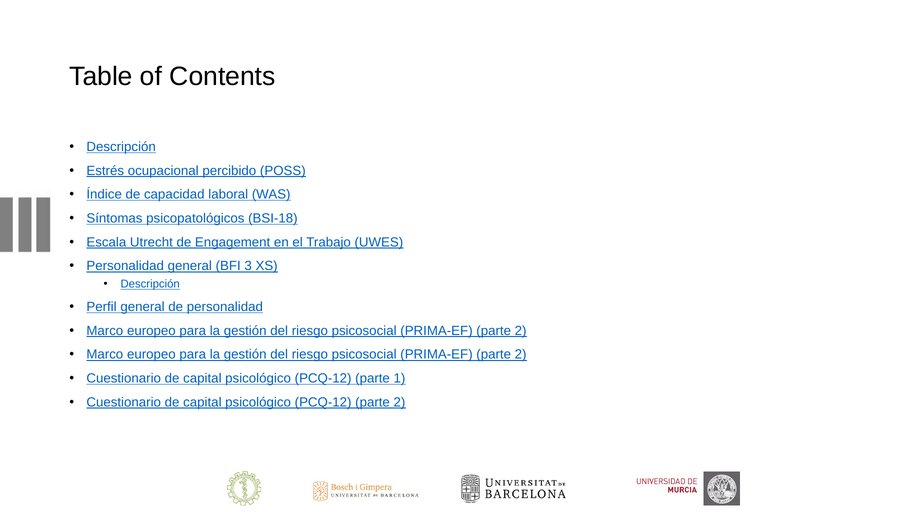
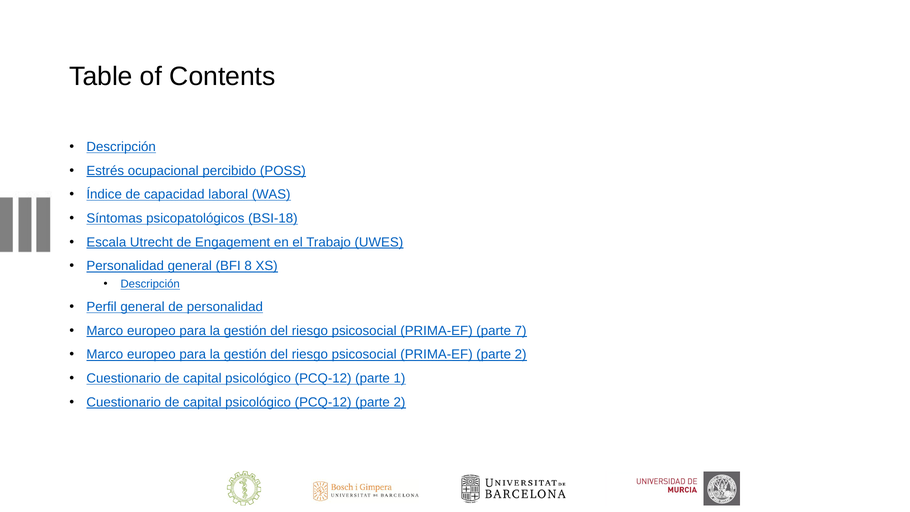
3: 3 -> 8
2 at (521, 331): 2 -> 7
